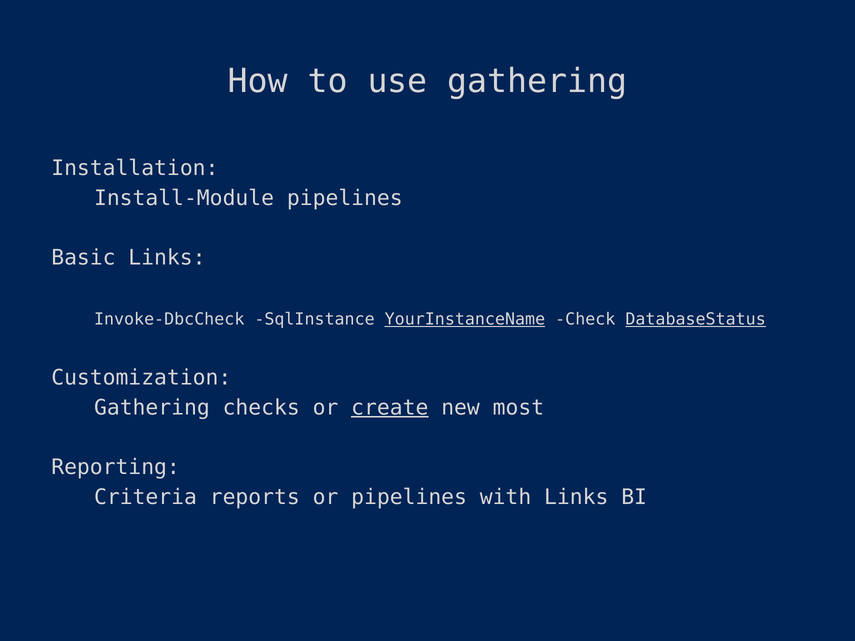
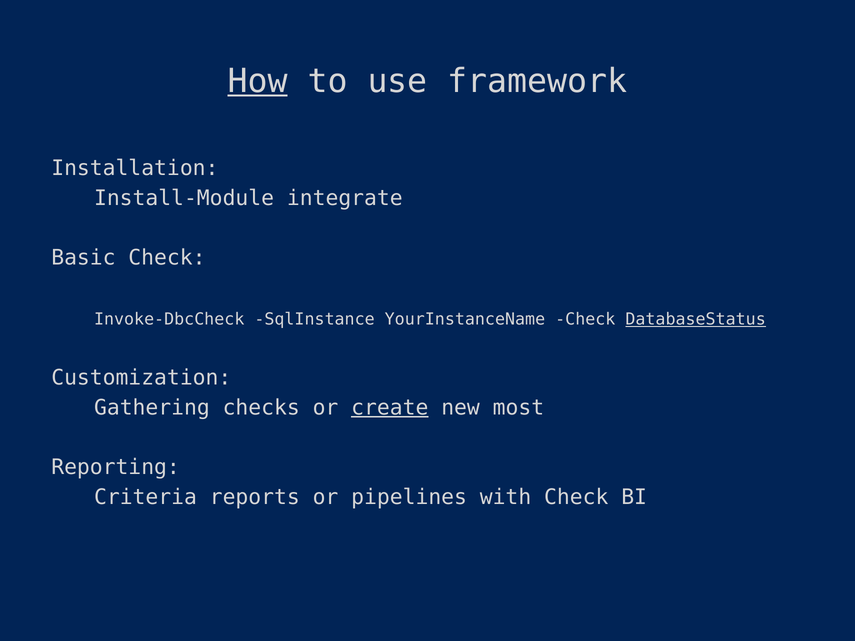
How underline: none -> present
use gathering: gathering -> framework
Install-Module pipelines: pipelines -> integrate
Basic Links: Links -> Check
YourInstanceName underline: present -> none
with Links: Links -> Check
